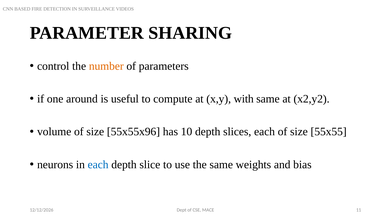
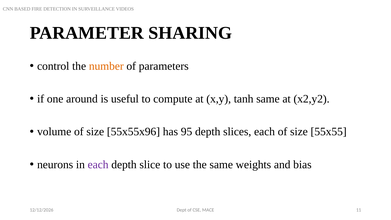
with: with -> tanh
10: 10 -> 95
each at (98, 164) colour: blue -> purple
